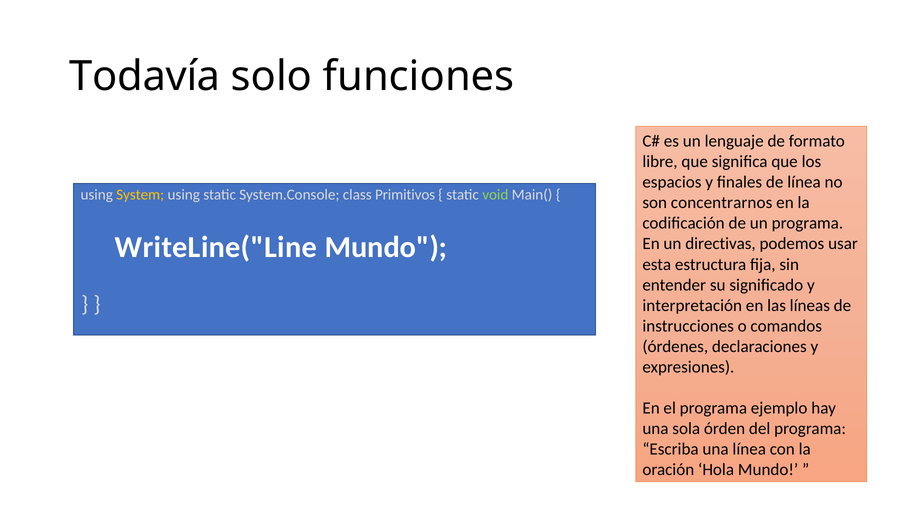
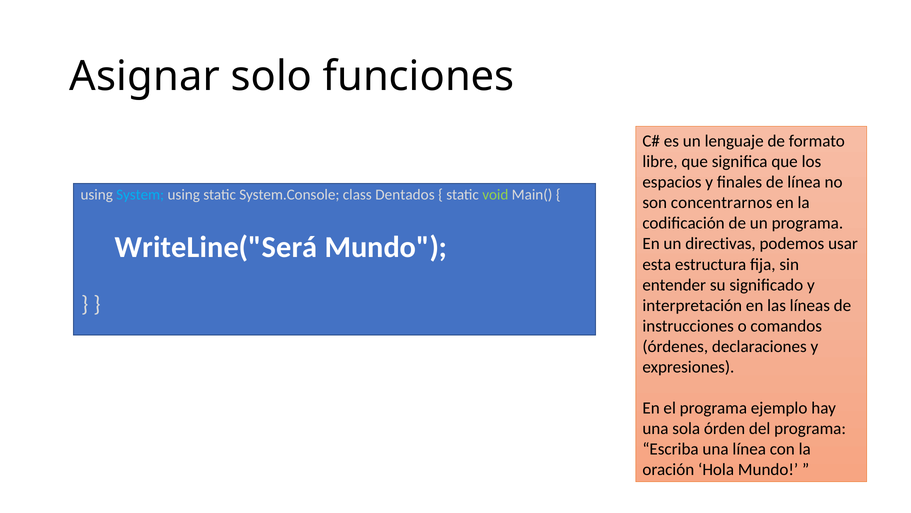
Todavía: Todavía -> Asignar
System colour: yellow -> light blue
Primitivos: Primitivos -> Dentados
WriteLine("Line: WriteLine("Line -> WriteLine("Será
